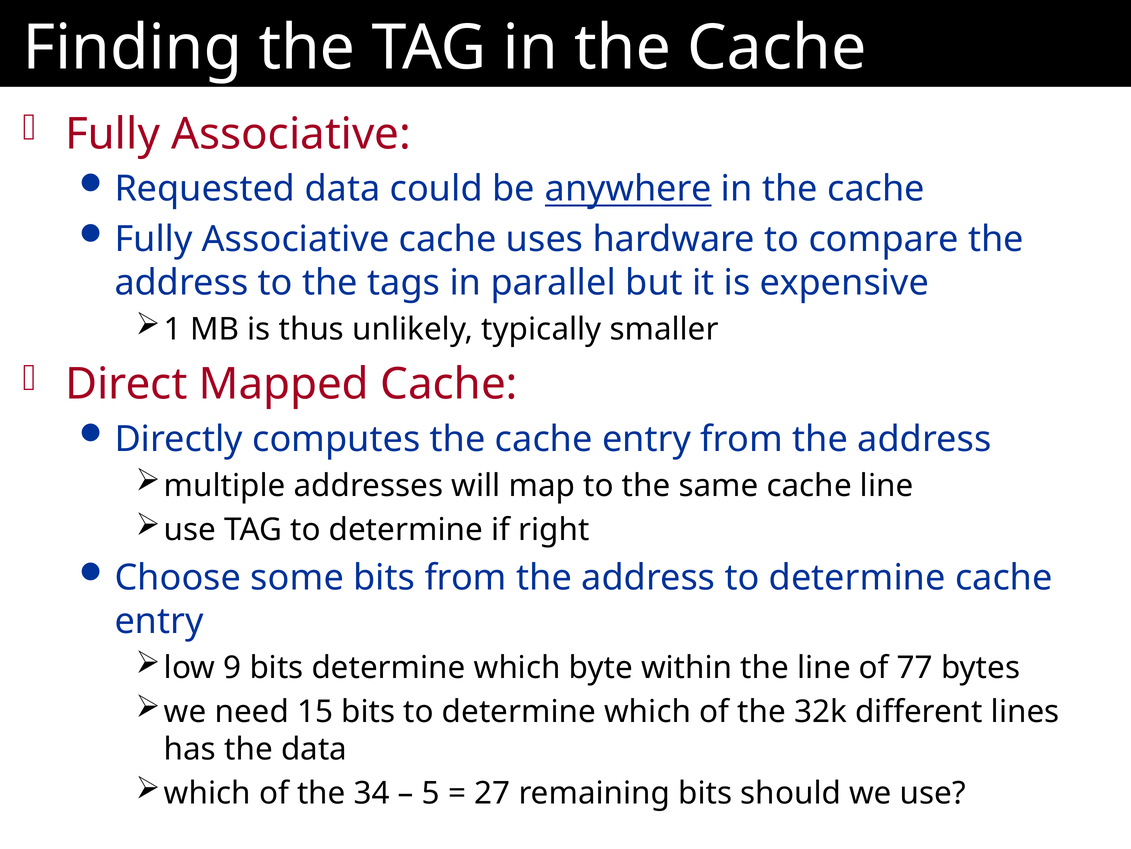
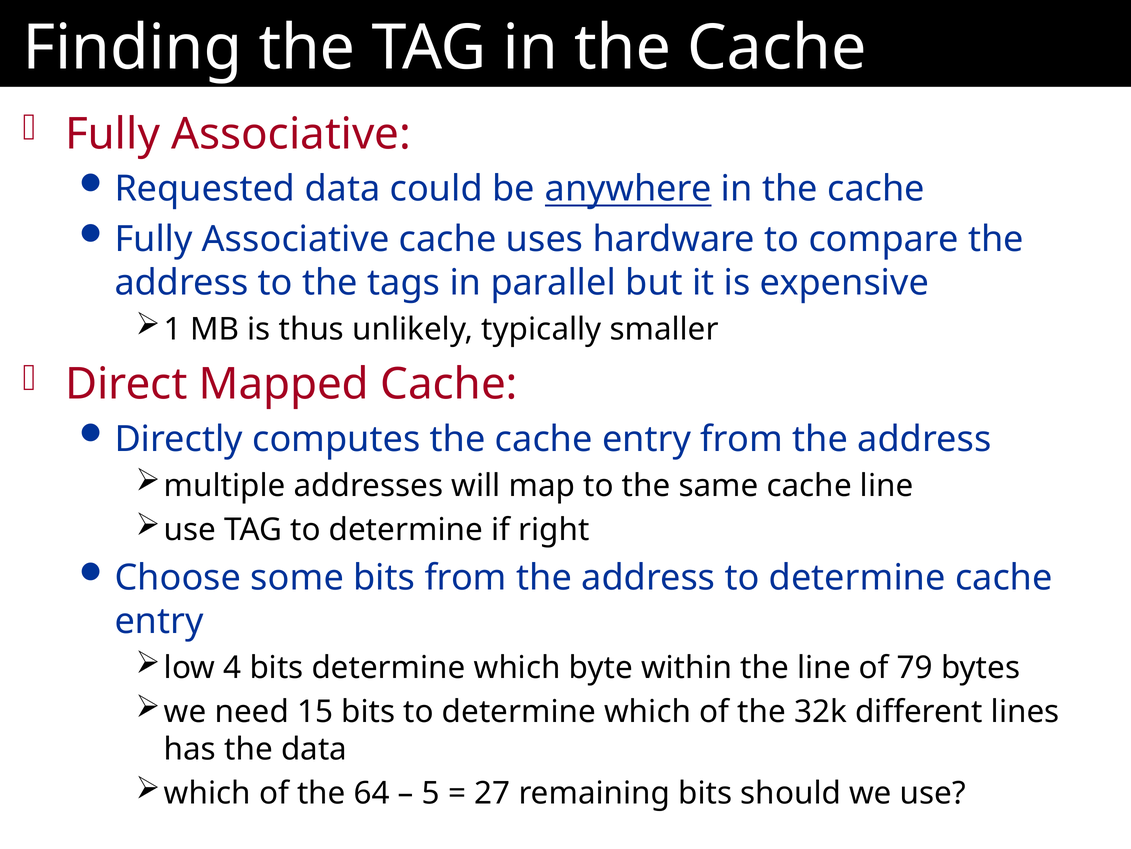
9: 9 -> 4
77: 77 -> 79
34: 34 -> 64
